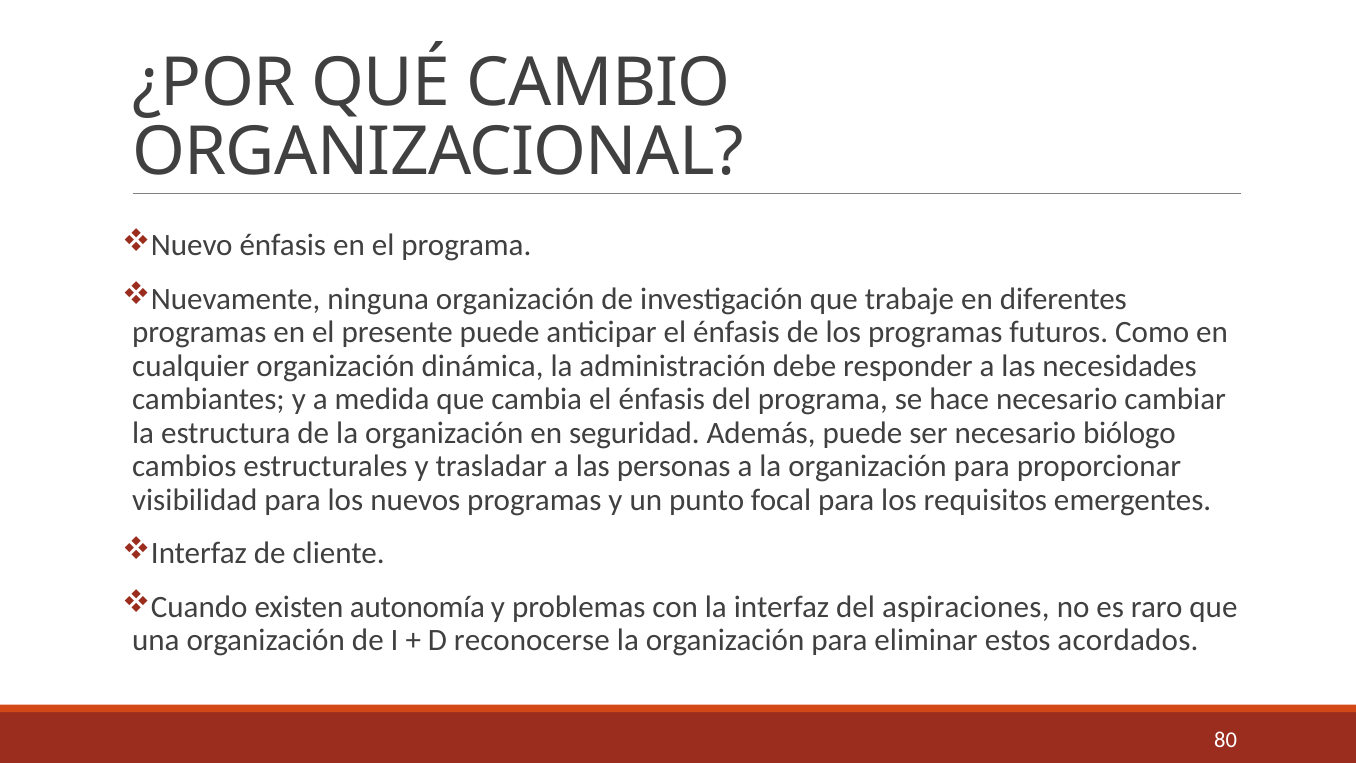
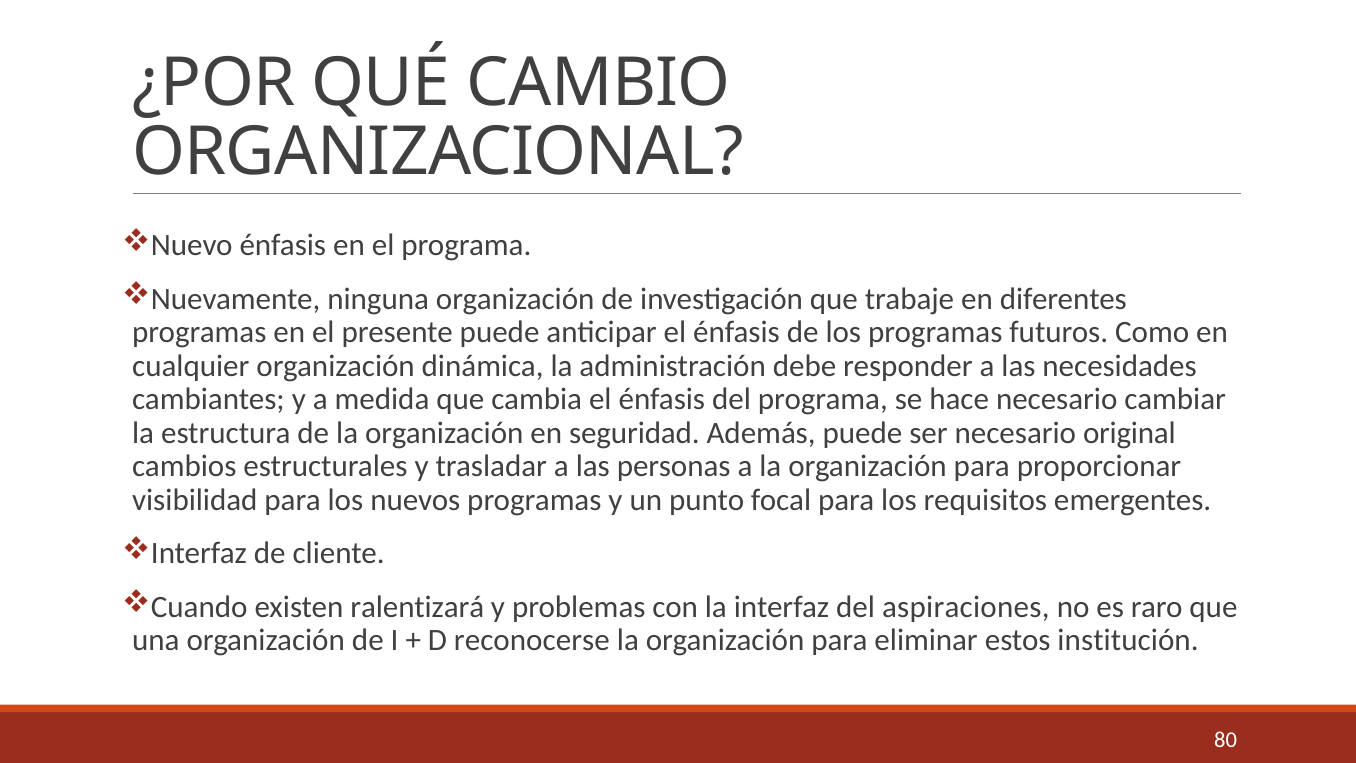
biólogo: biólogo -> original
autonomía: autonomía -> ralentizará
acordados: acordados -> institución
